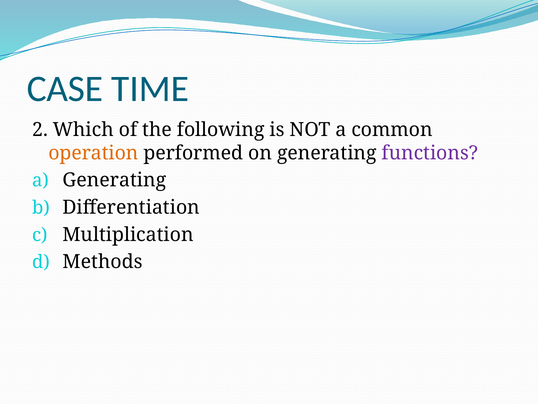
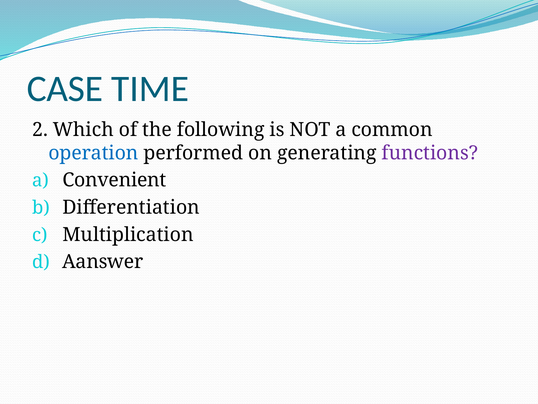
operation colour: orange -> blue
a Generating: Generating -> Convenient
Methods: Methods -> Aanswer
